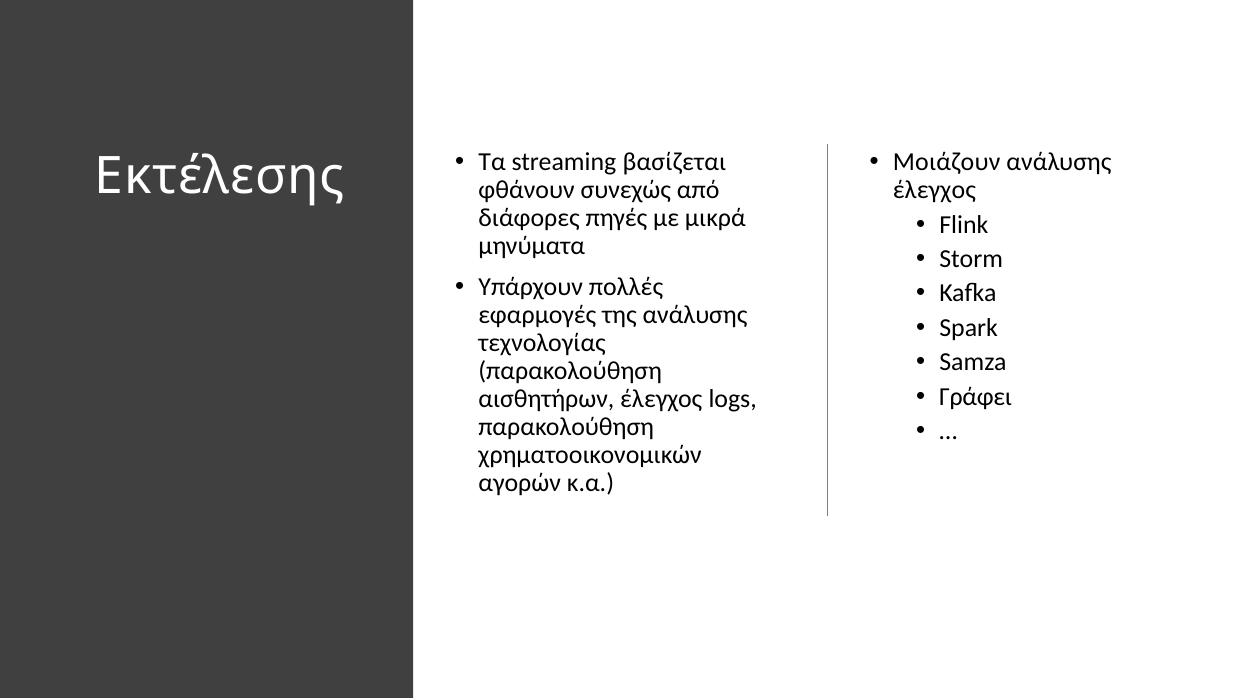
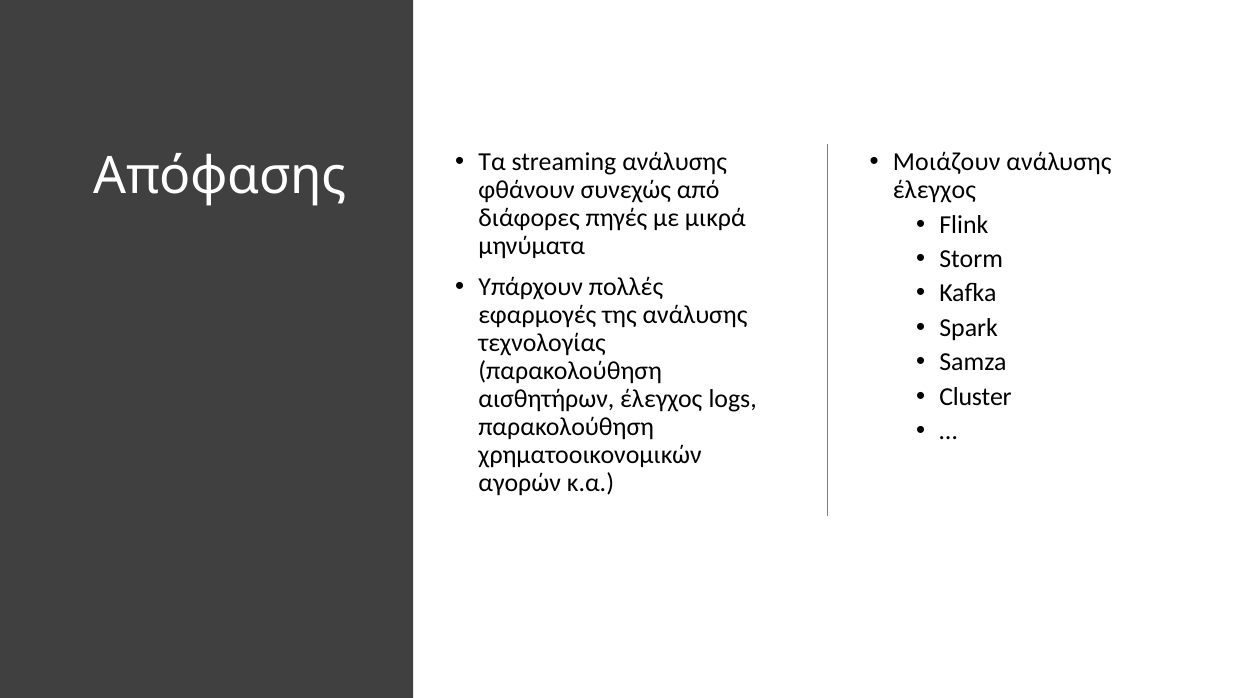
Εκτέλεσης: Εκτέλεσης -> Απόφασης
streaming βασίζεται: βασίζεται -> ανάλυσης
Γράφει: Γράφει -> Cluster
